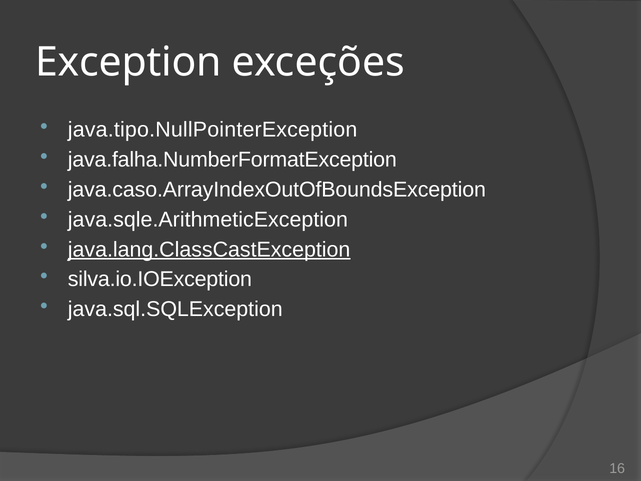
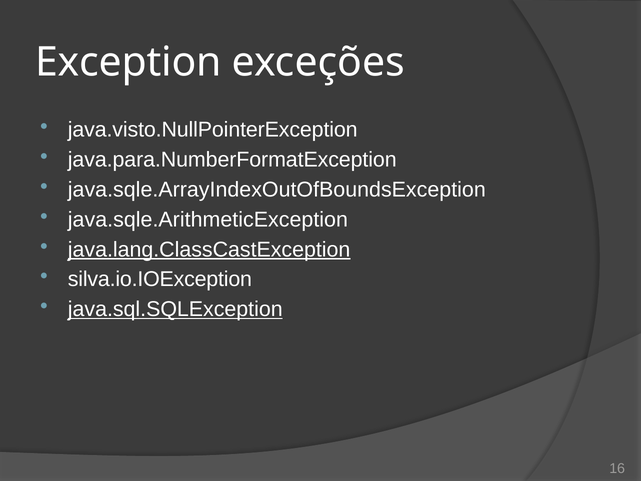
java.tipo.NullPointerException: java.tipo.NullPointerException -> java.visto.NullPointerException
java.falha.NumberFormatException: java.falha.NumberFormatException -> java.para.NumberFormatException
java.caso.ArrayIndexOutOfBoundsException: java.caso.ArrayIndexOutOfBoundsException -> java.sqle.ArrayIndexOutOfBoundsException
java.sql.SQLException underline: none -> present
